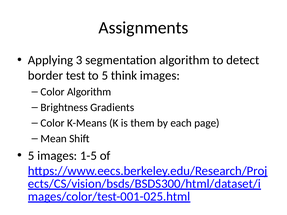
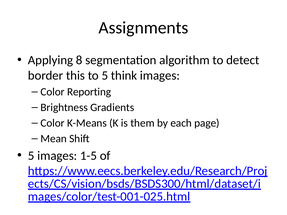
3: 3 -> 8
test: test -> this
Color Algorithm: Algorithm -> Reporting
